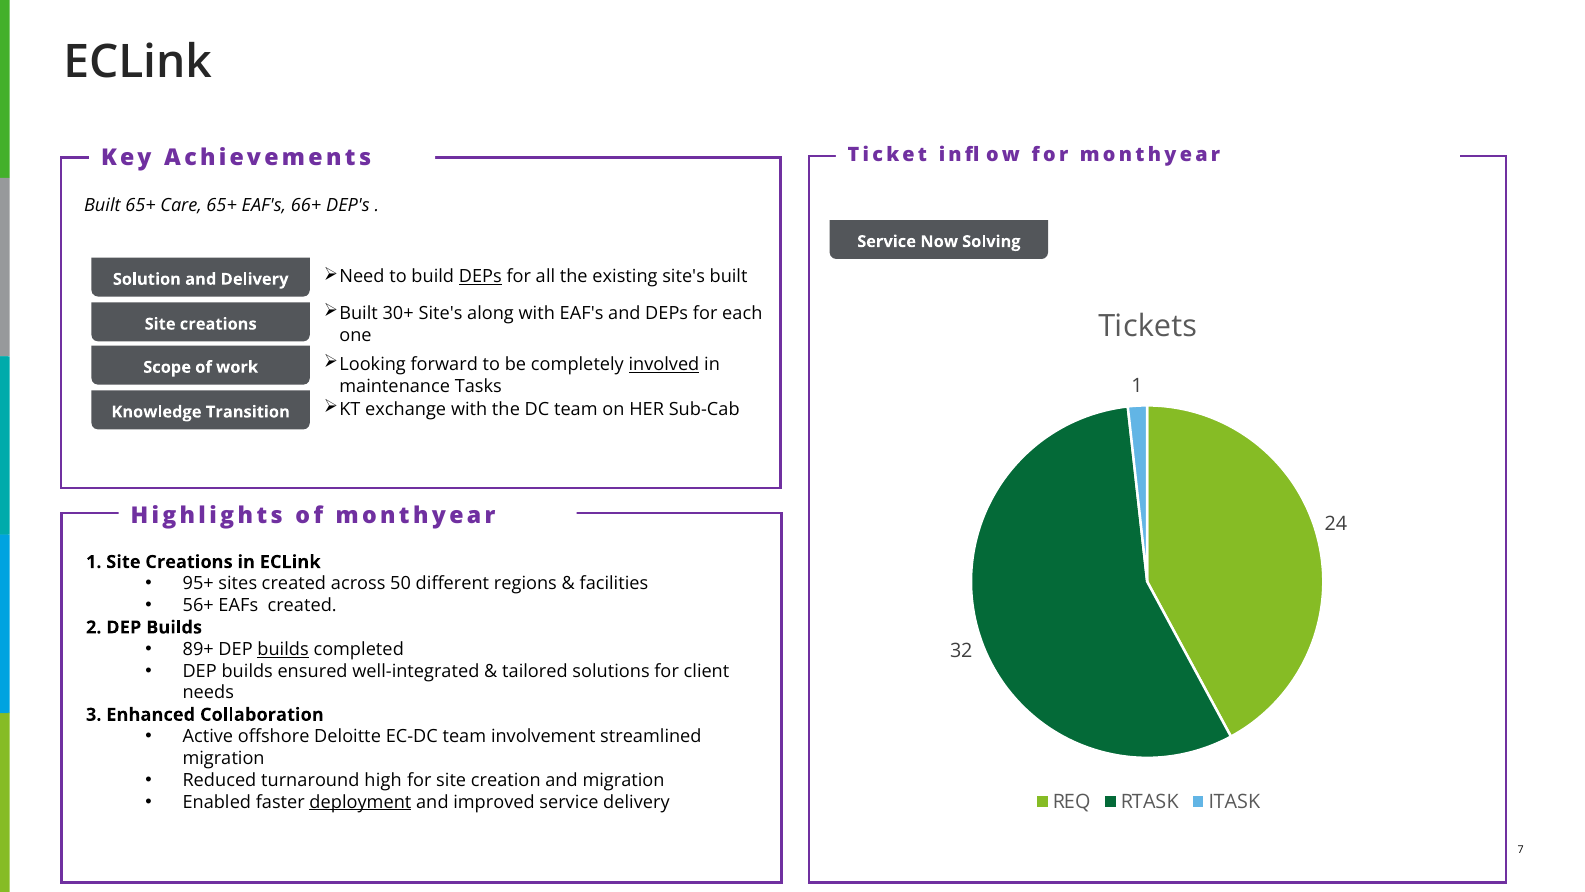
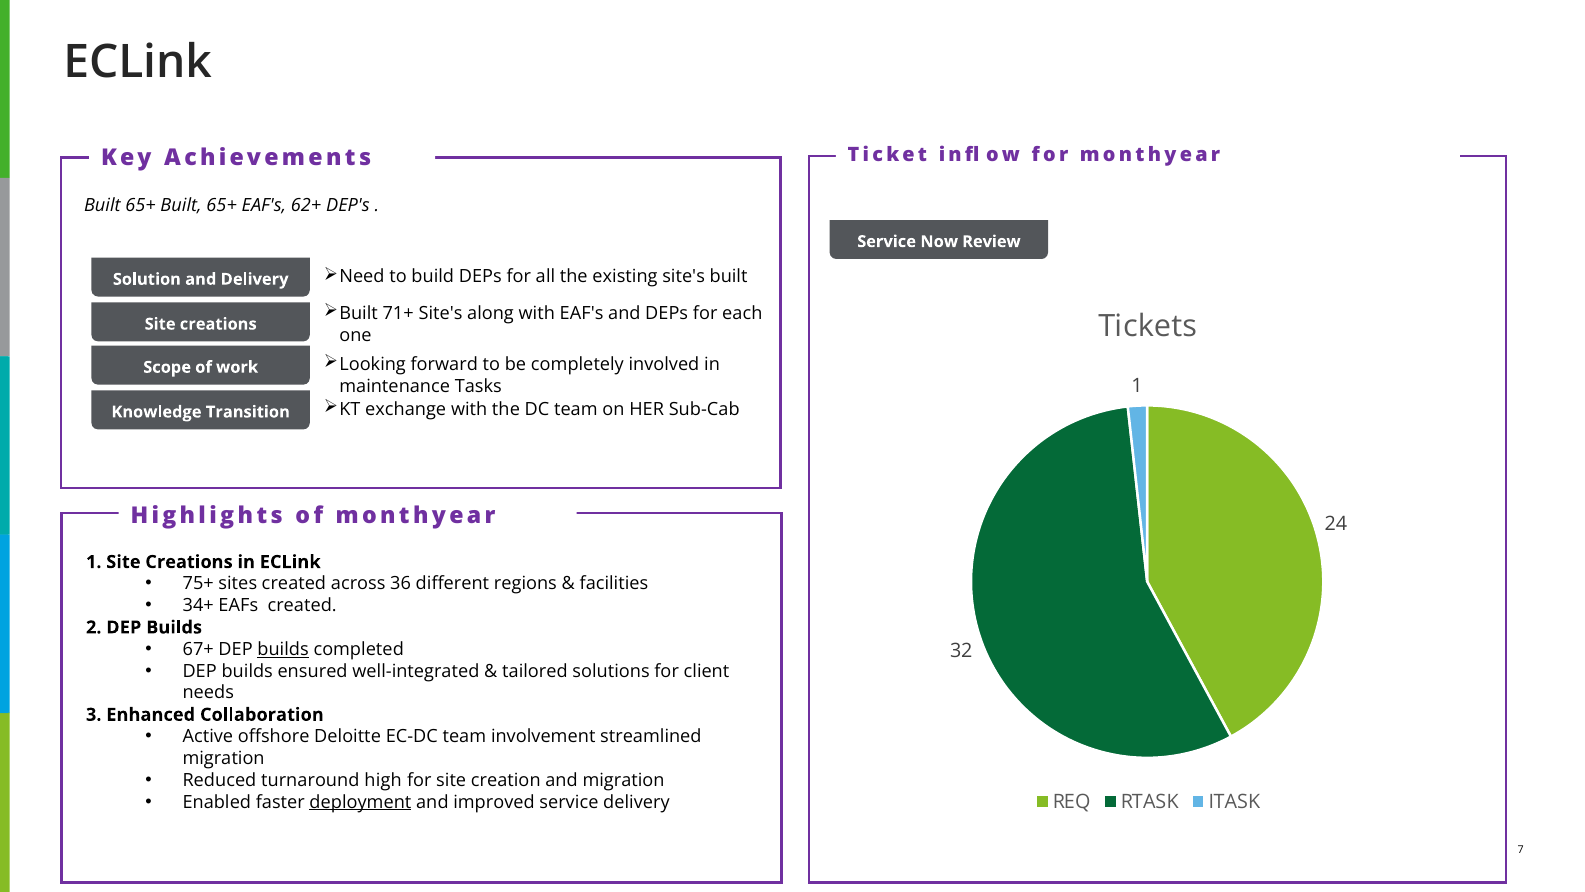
65+ Care: Care -> Built
66+: 66+ -> 62+
Solving: Solving -> Review
DEPs at (480, 277) underline: present -> none
30+: 30+ -> 71+
involved underline: present -> none
95+: 95+ -> 75+
50: 50 -> 36
56+: 56+ -> 34+
89+: 89+ -> 67+
